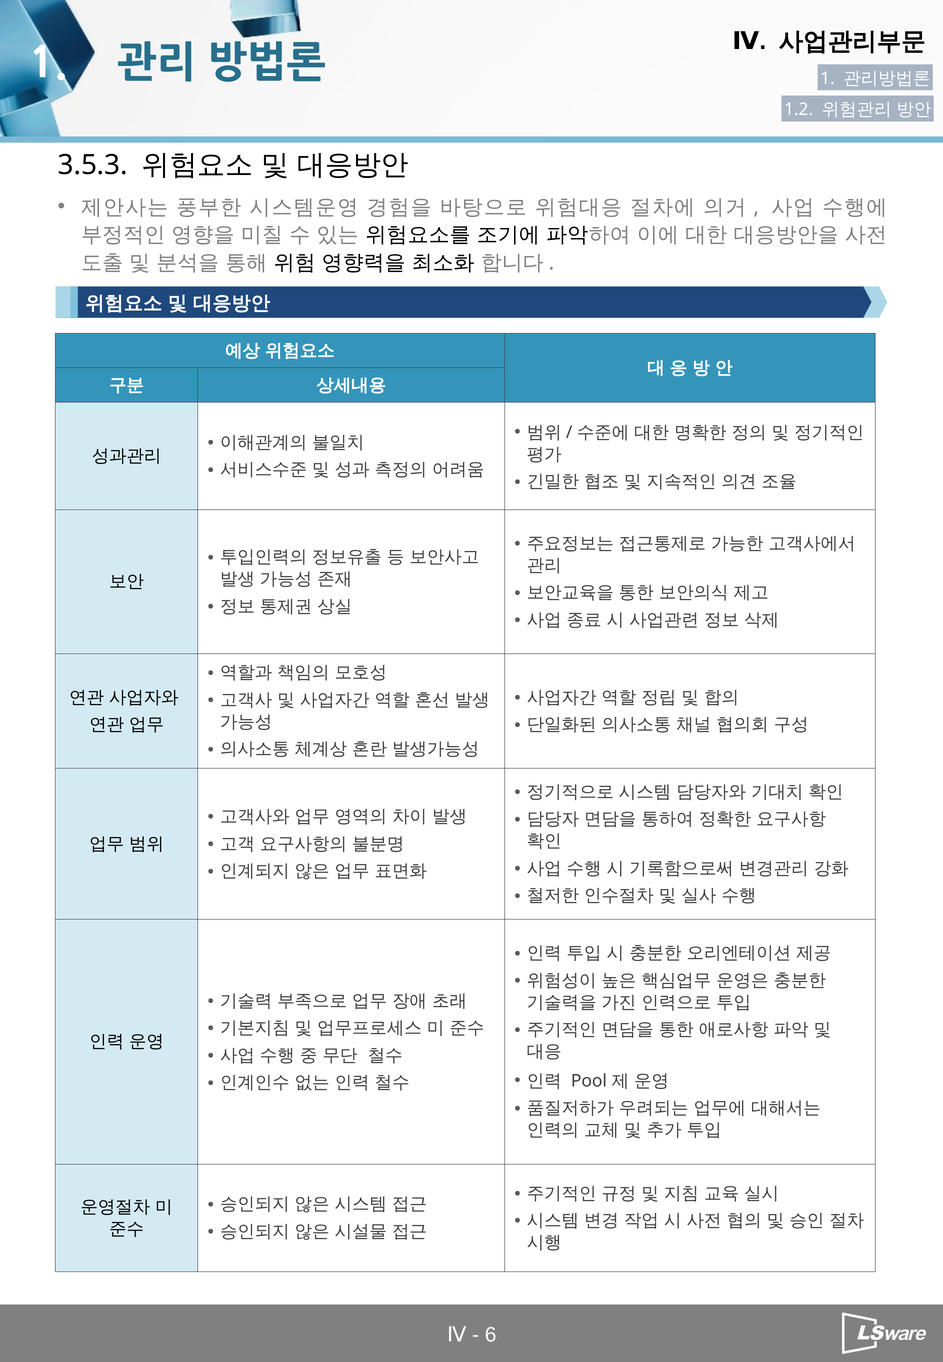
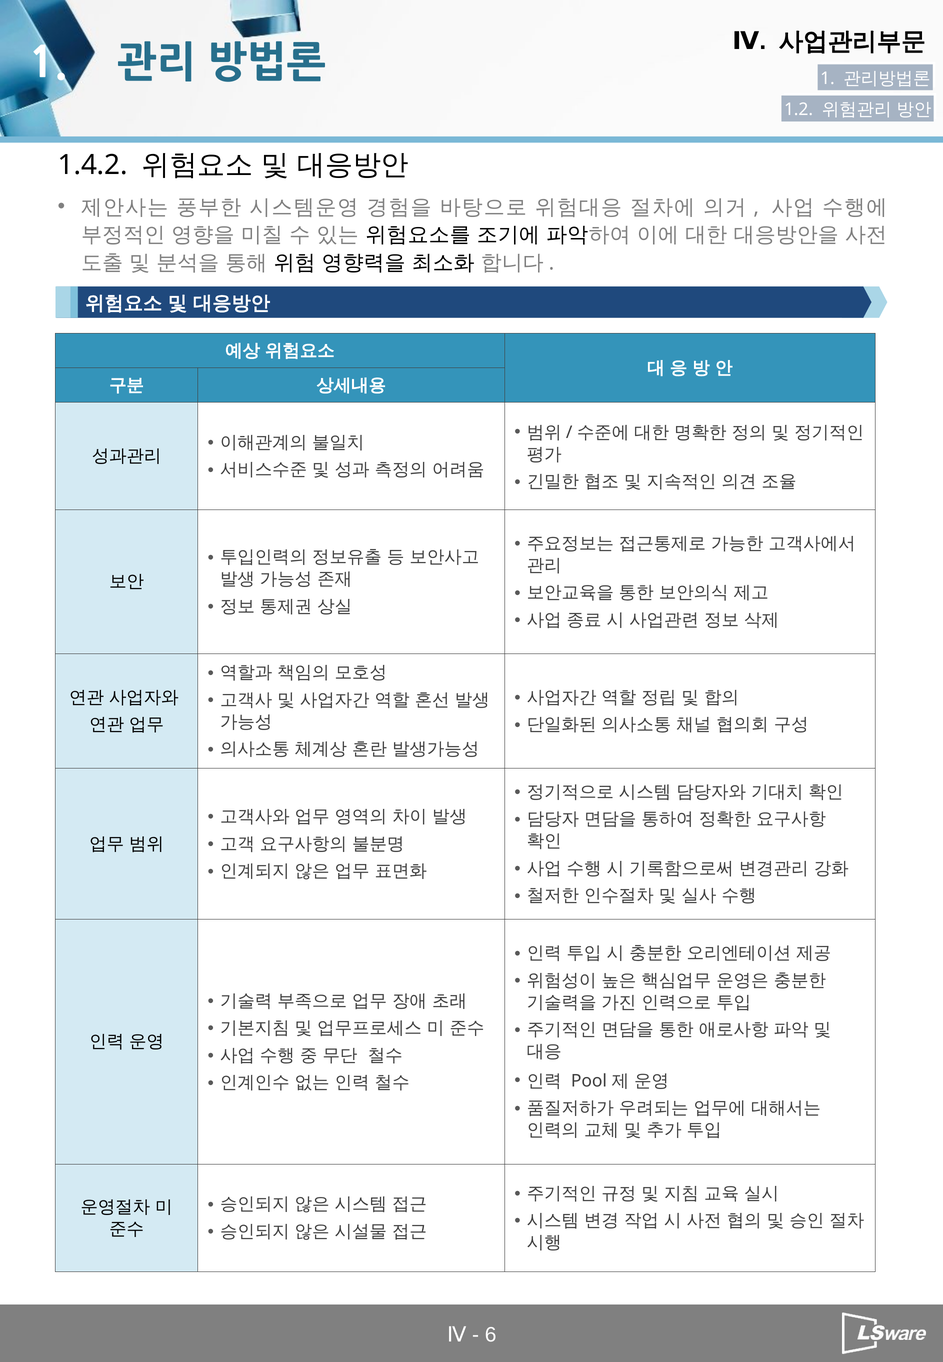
3.5.3: 3.5.3 -> 1.4.2
